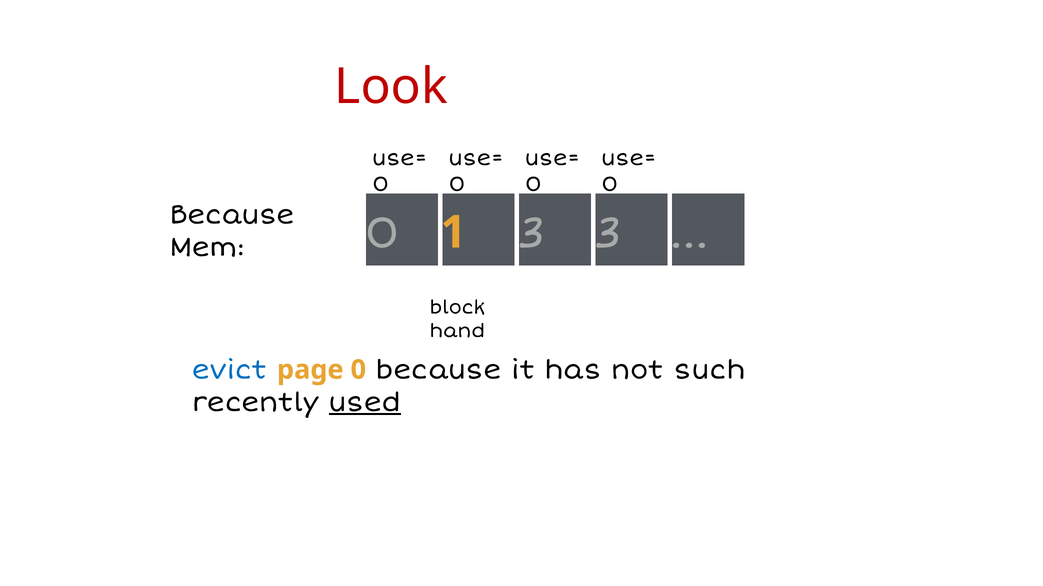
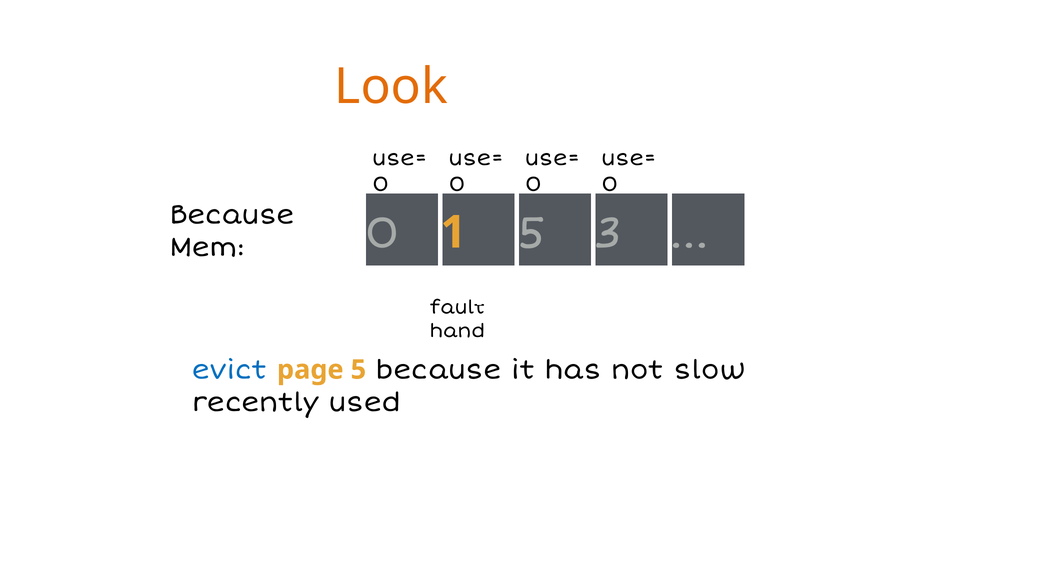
Look colour: red -> orange
1 3: 3 -> 5
block: block -> fault
0 at (358, 370): 0 -> 5
such: such -> slow
used underline: present -> none
